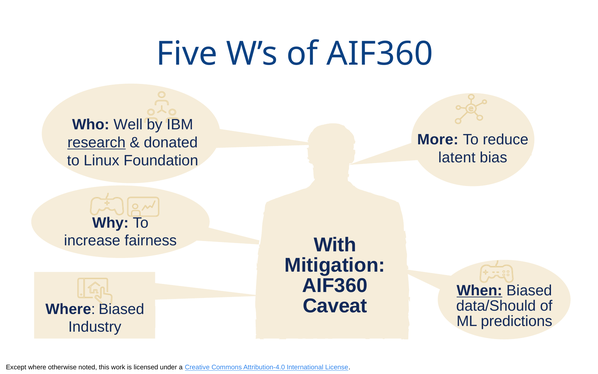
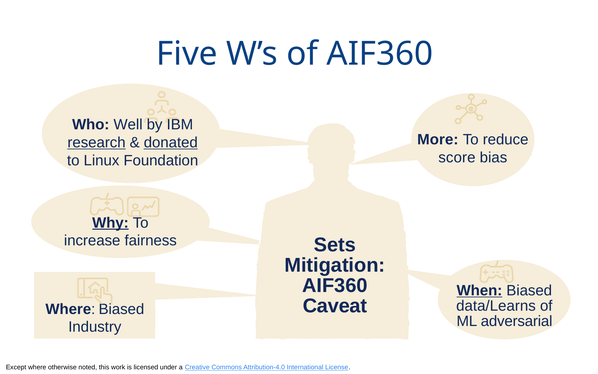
donated underline: none -> present
latent: latent -> score
Why underline: none -> present
With: With -> Sets
data/Should: data/Should -> data/Learns
predictions: predictions -> adversarial
